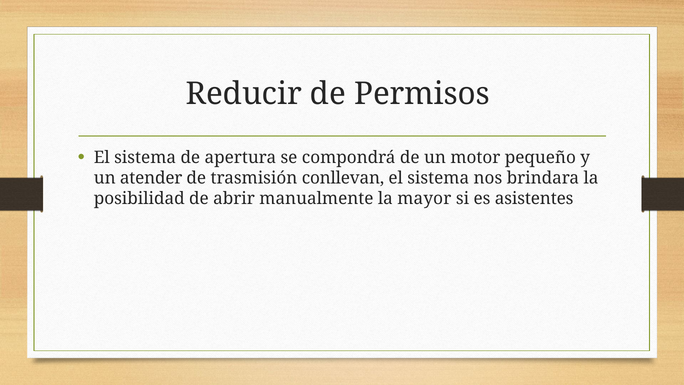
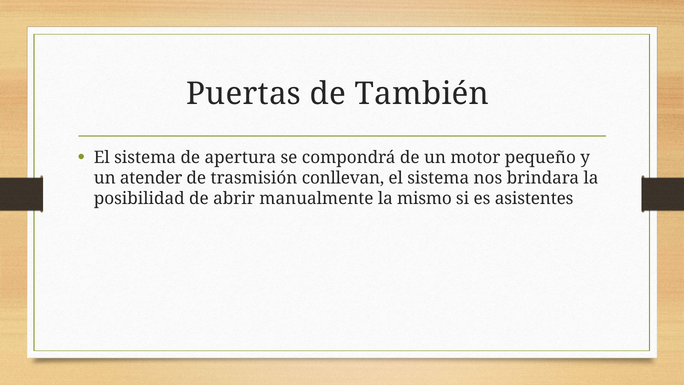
Reducir: Reducir -> Puertas
Permisos: Permisos -> También
mayor: mayor -> mismo
